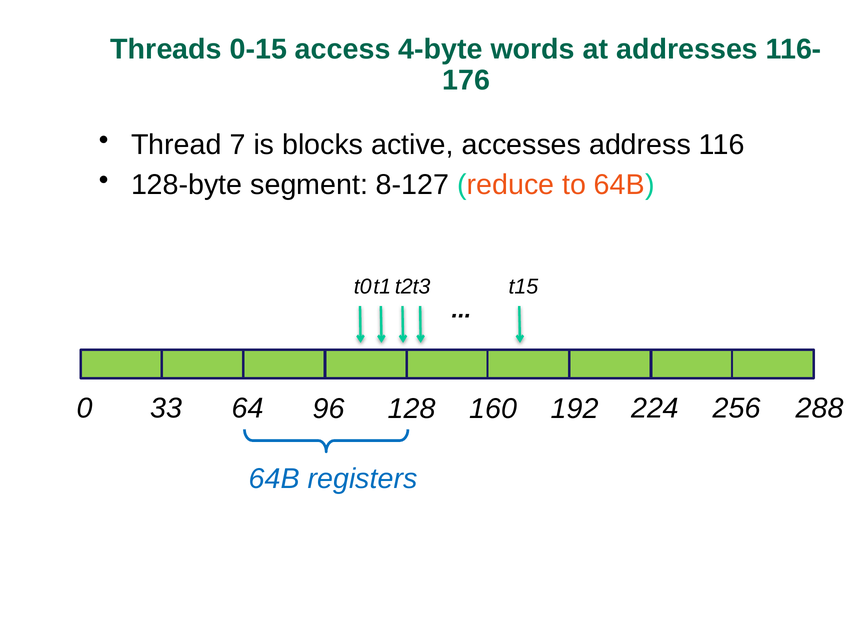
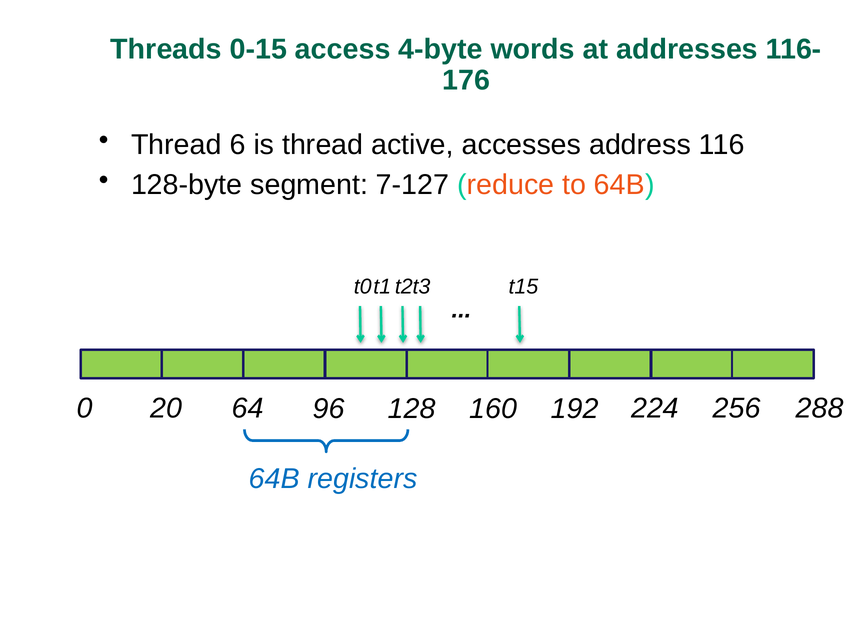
7: 7 -> 6
is blocks: blocks -> thread
8-127: 8-127 -> 7-127
33: 33 -> 20
